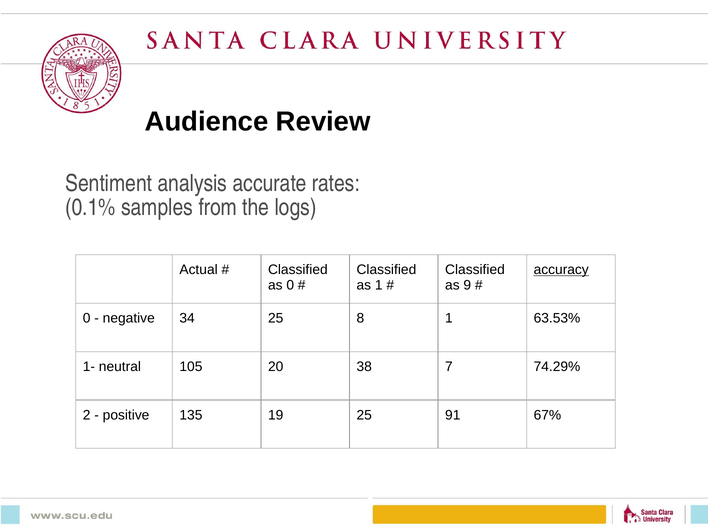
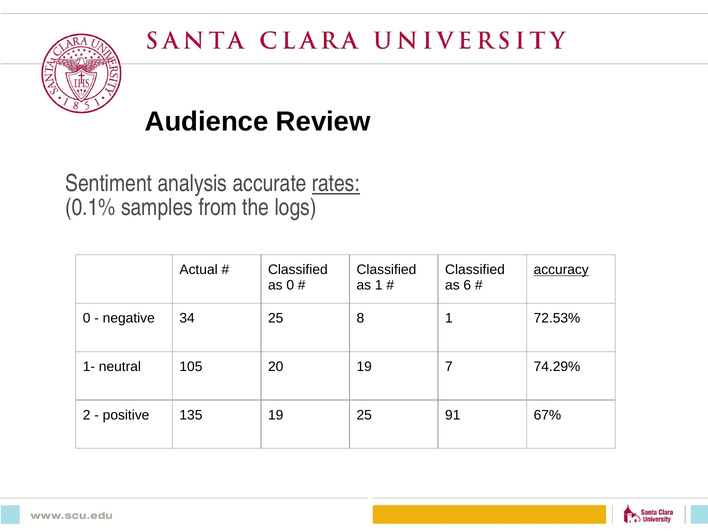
rates underline: none -> present
9: 9 -> 6
63.53%: 63.53% -> 72.53%
20 38: 38 -> 19
